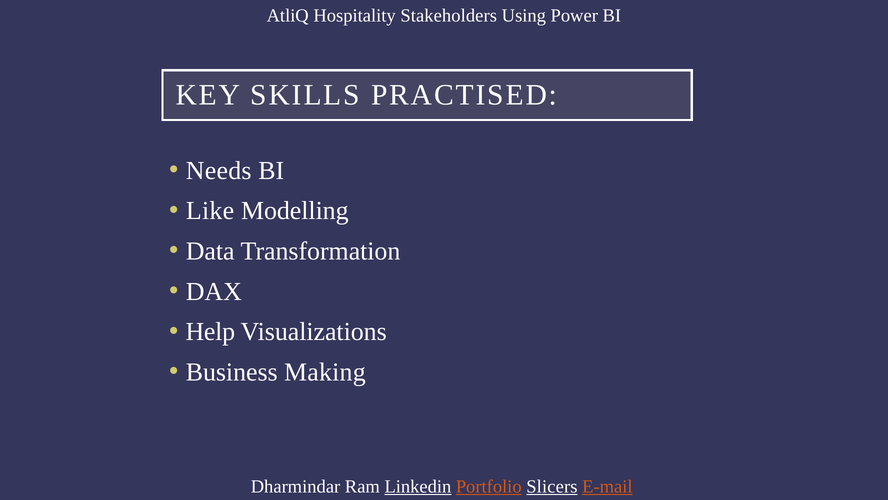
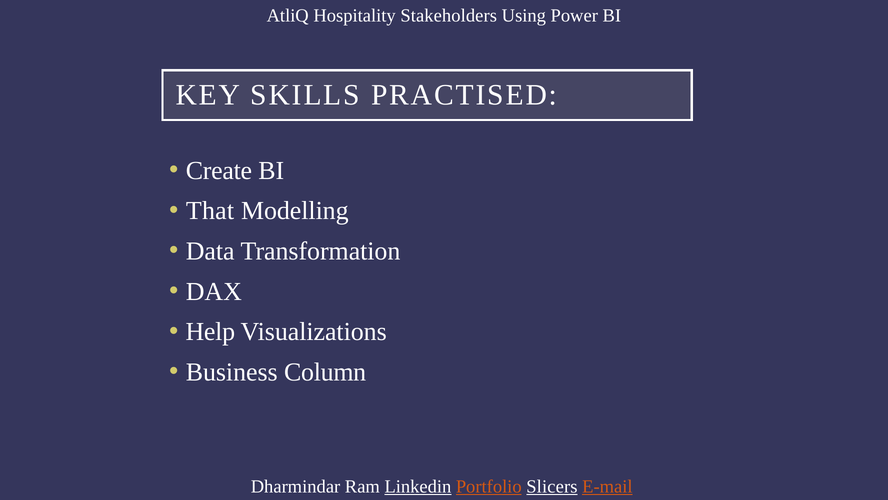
Needs: Needs -> Create
Like: Like -> That
Making: Making -> Column
